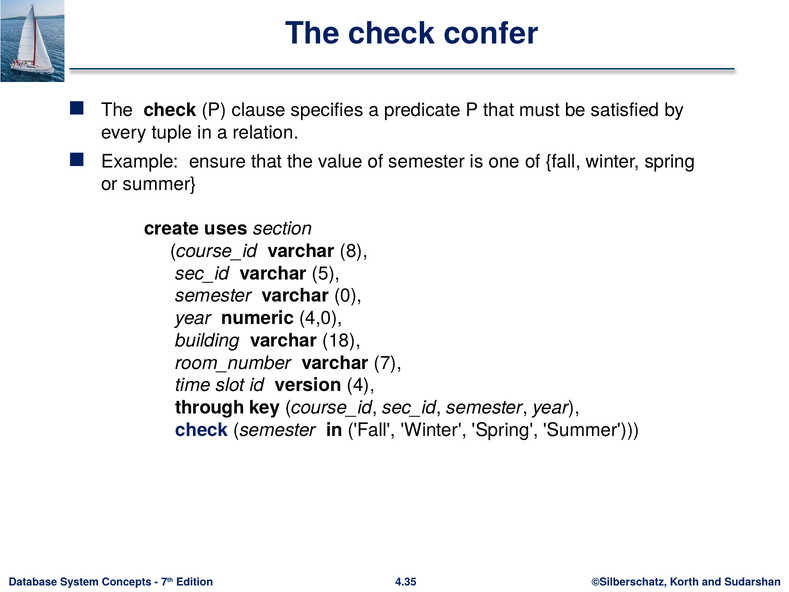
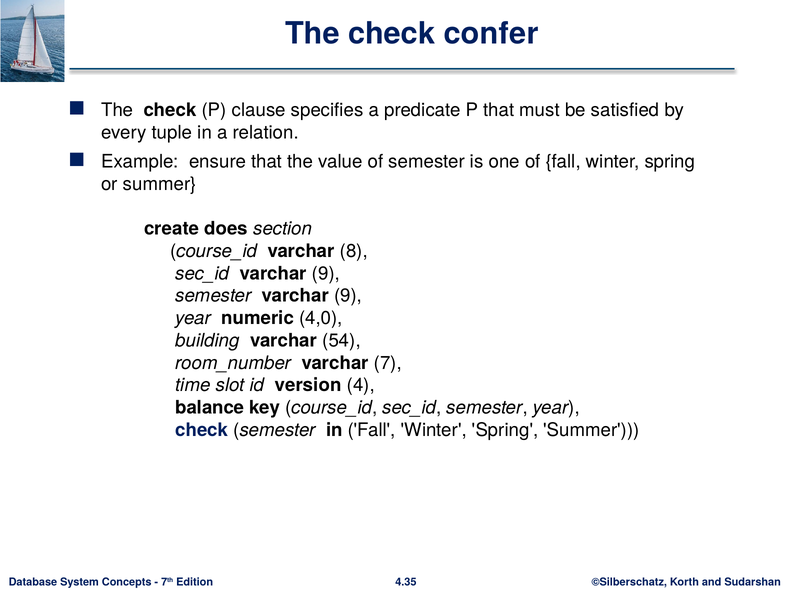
uses: uses -> does
sec_id varchar 5: 5 -> 9
semester varchar 0: 0 -> 9
18: 18 -> 54
through: through -> balance
